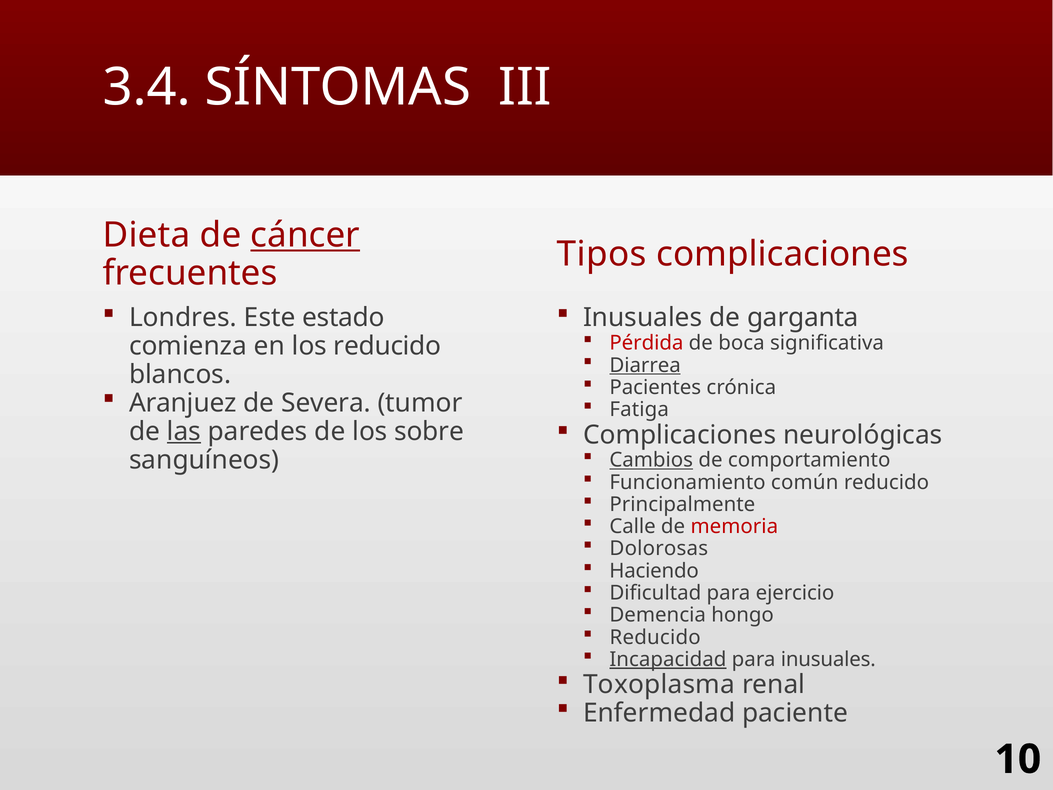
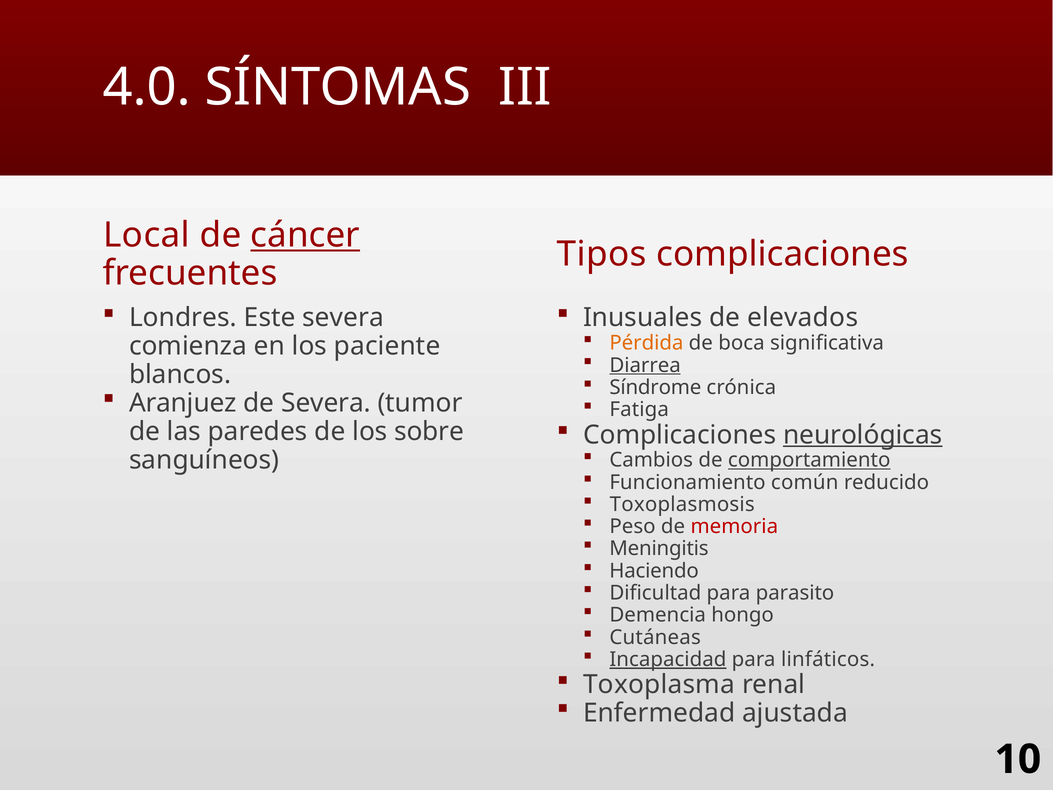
3.4: 3.4 -> 4.0
Dieta: Dieta -> Local
Este estado: estado -> severa
garganta: garganta -> elevados
Pérdida colour: red -> orange
los reducido: reducido -> paciente
Pacientes: Pacientes -> Síndrome
neurológicas underline: none -> present
las underline: present -> none
Cambios underline: present -> none
comportamiento underline: none -> present
Principalmente: Principalmente -> Toxoplasmosis
Calle: Calle -> Peso
Dolorosas: Dolorosas -> Meningitis
ejercicio: ejercicio -> parasito
Reducido at (655, 637): Reducido -> Cutáneas
para inusuales: inusuales -> linfáticos
paciente: paciente -> ajustada
